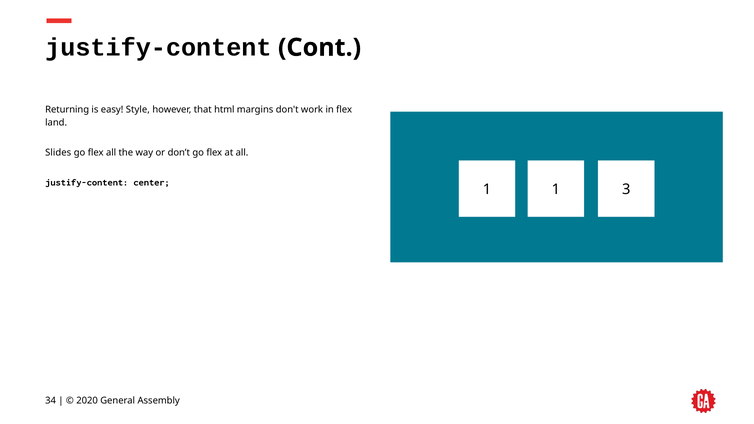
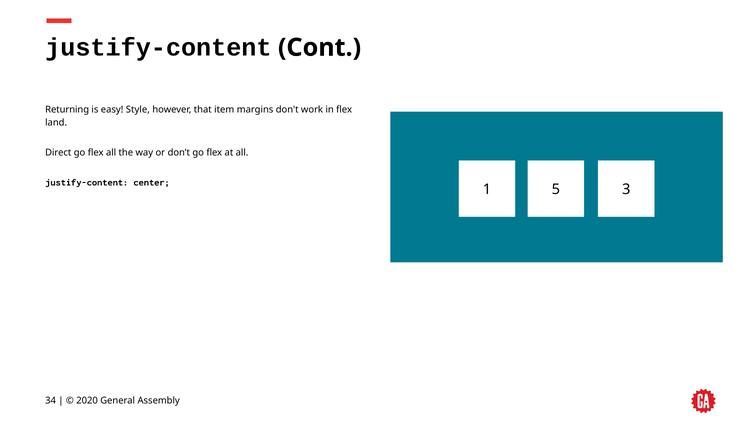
html: html -> item
Slides: Slides -> Direct
1 1: 1 -> 5
